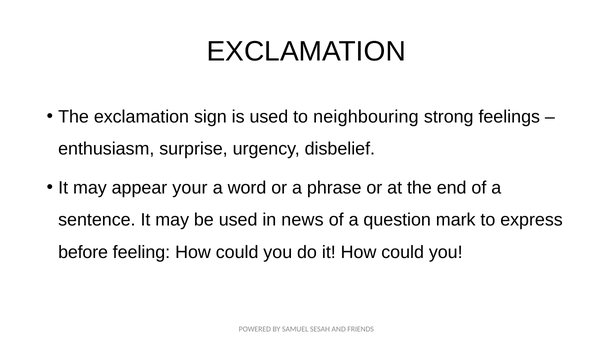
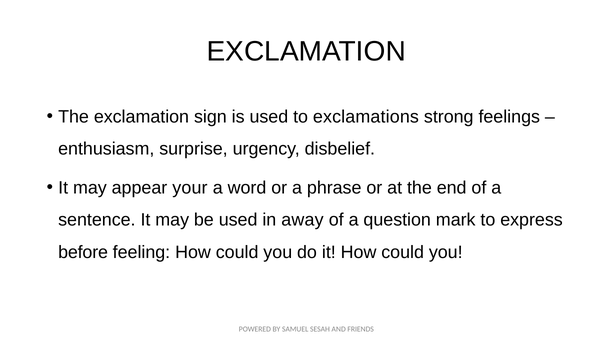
neighbouring: neighbouring -> exclamations
news: news -> away
